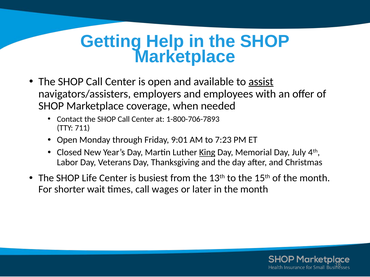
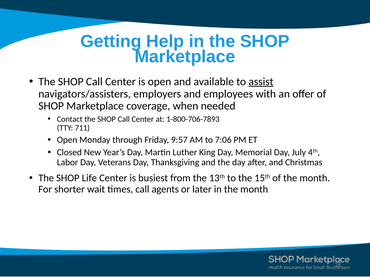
9:01: 9:01 -> 9:57
7:23: 7:23 -> 7:06
King underline: present -> none
wages: wages -> agents
